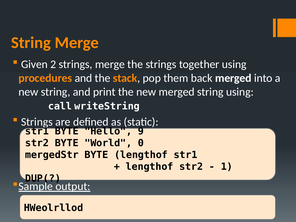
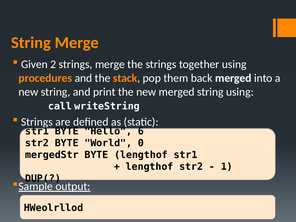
9: 9 -> 6
